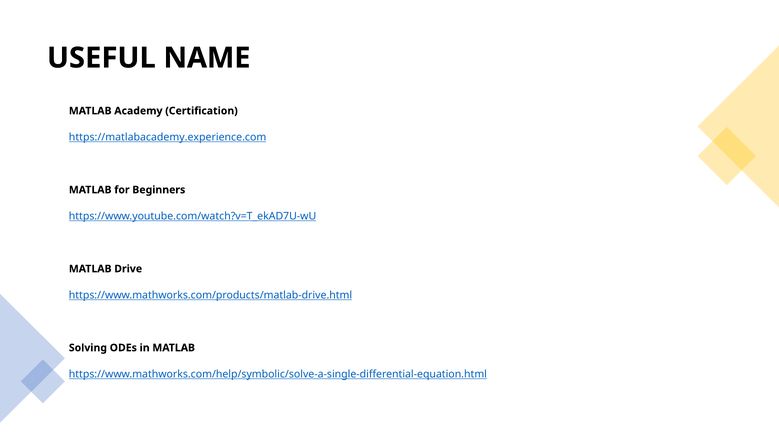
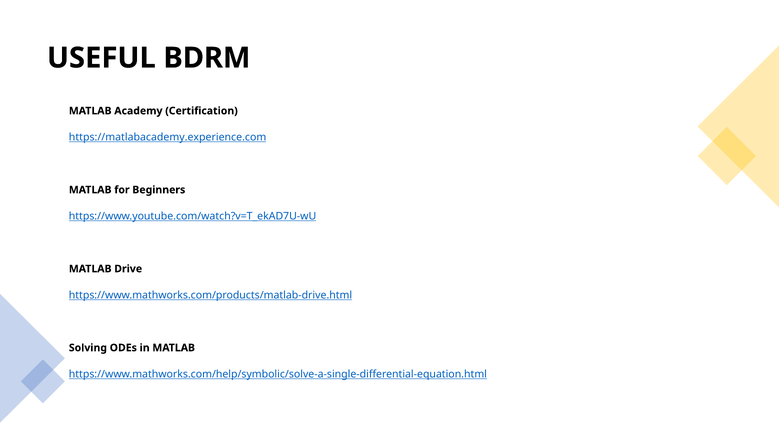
NAME: NAME -> BDRM
